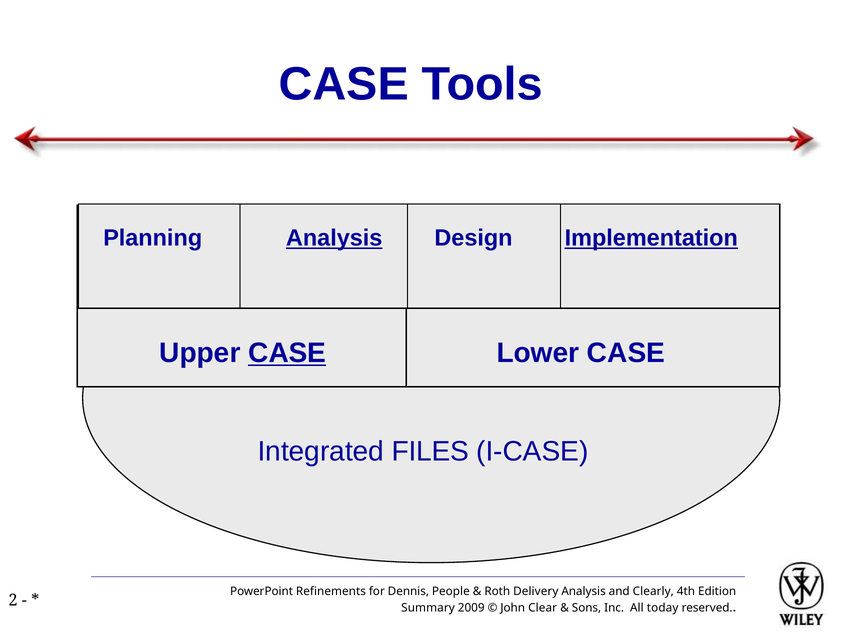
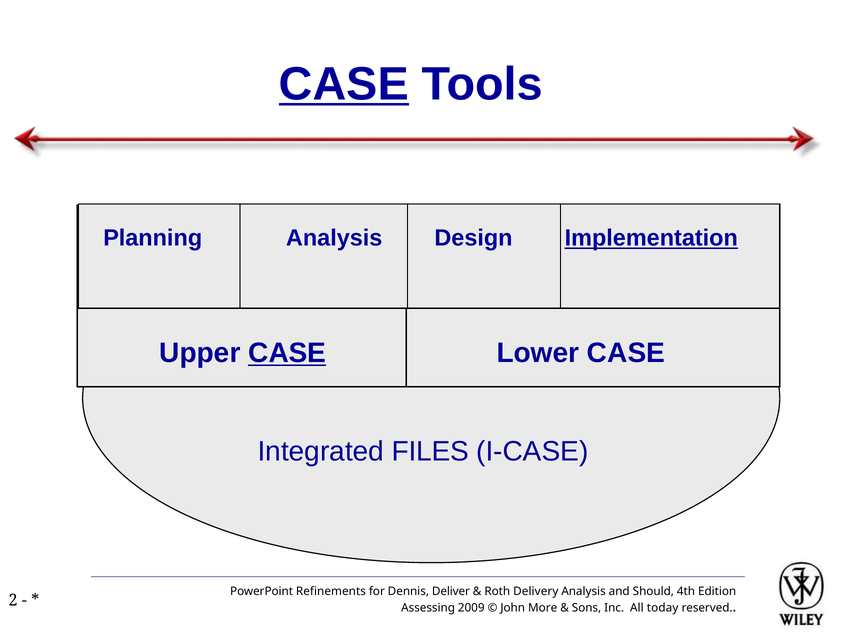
CASE at (344, 84) underline: none -> present
Analysis at (334, 238) underline: present -> none
People: People -> Deliver
Clearly: Clearly -> Should
Summary: Summary -> Assessing
Clear: Clear -> More
